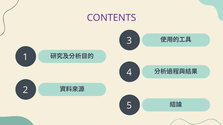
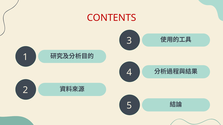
CONTENTS colour: purple -> red
